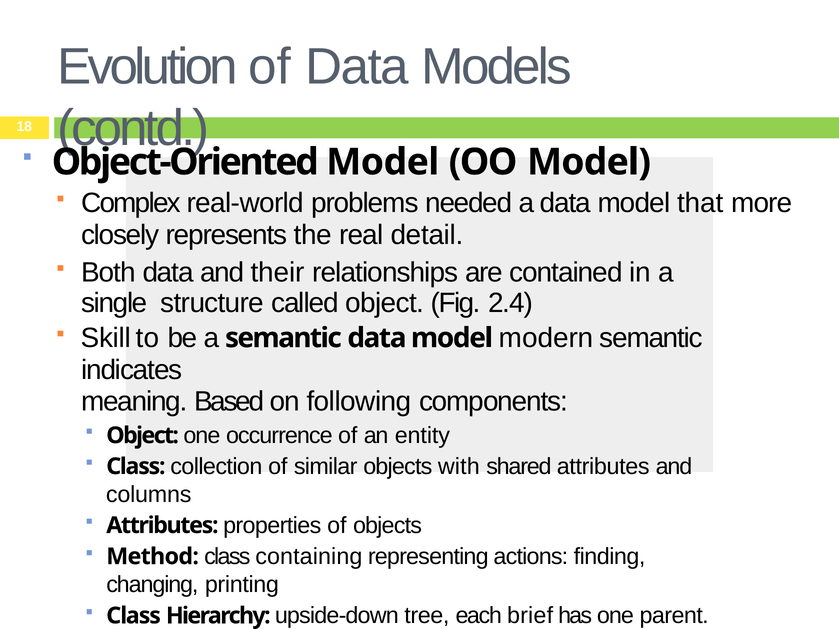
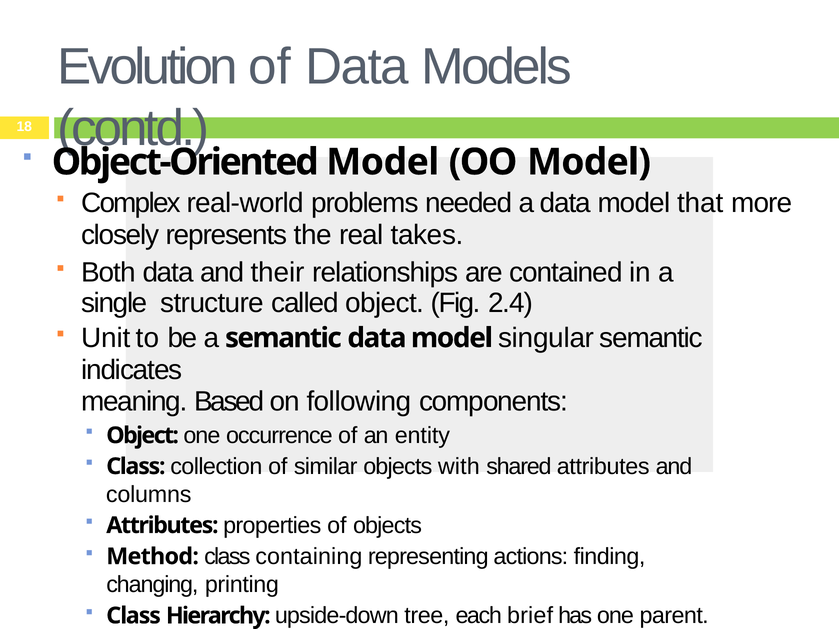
detail: detail -> takes
Skill: Skill -> Unit
modern: modern -> singular
